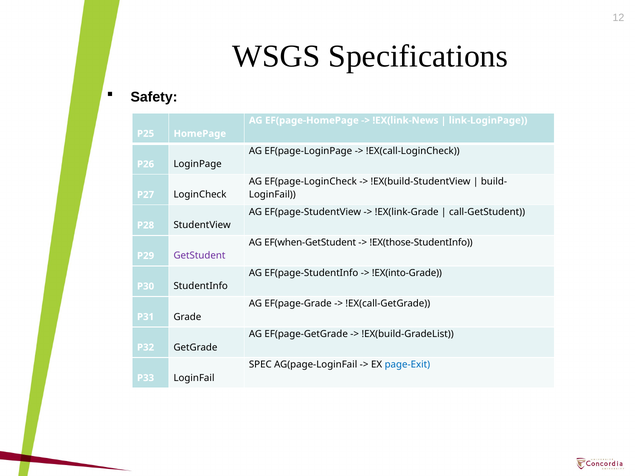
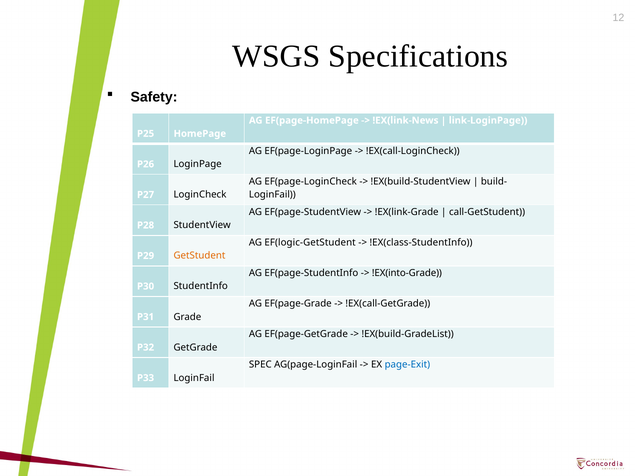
EF(when-GetStudent: EF(when-GetStudent -> EF(logic-GetStudent
!EX(those-StudentInfo: !EX(those-StudentInfo -> !EX(class-StudentInfo
GetStudent colour: purple -> orange
